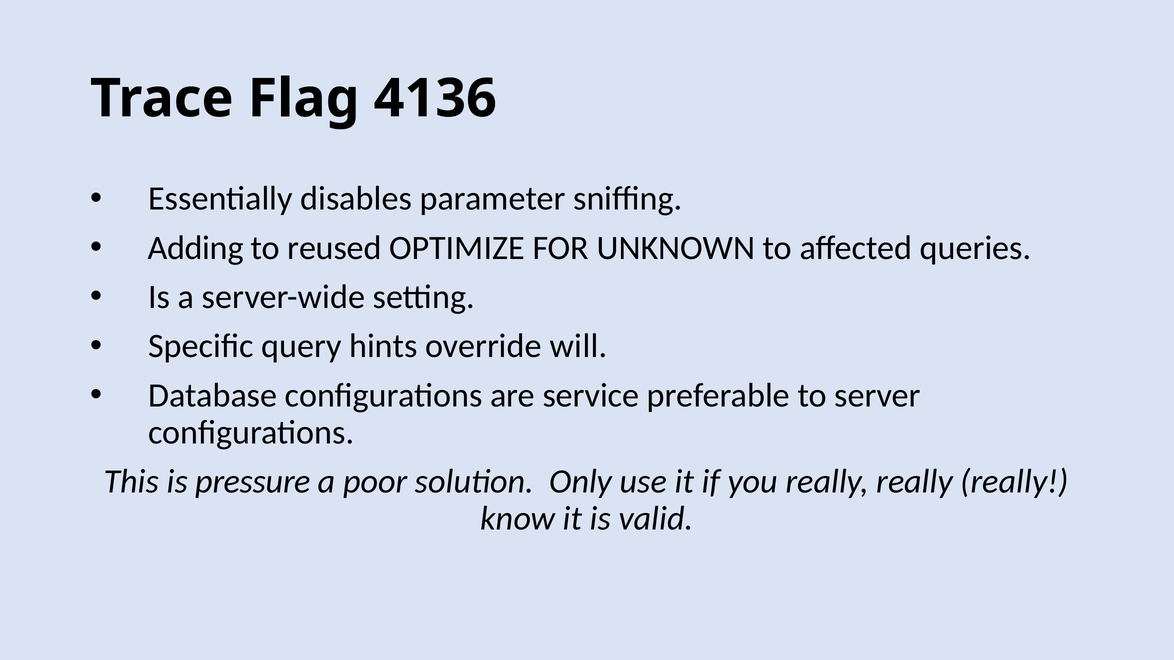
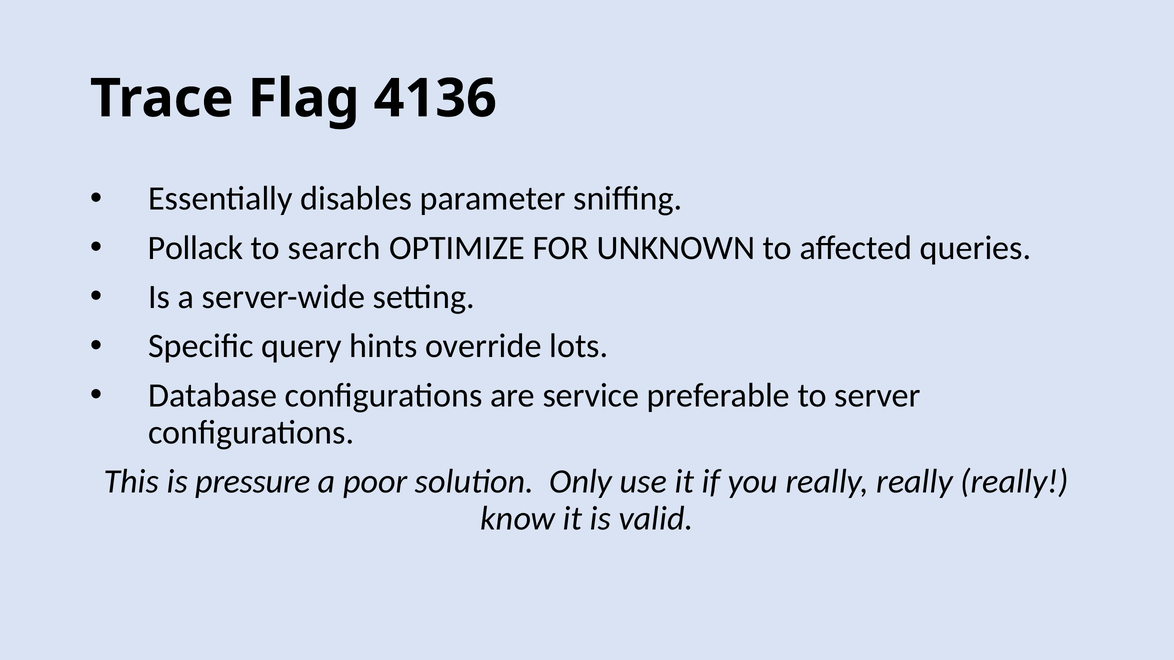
Adding: Adding -> Pollack
reused: reused -> search
will: will -> lots
